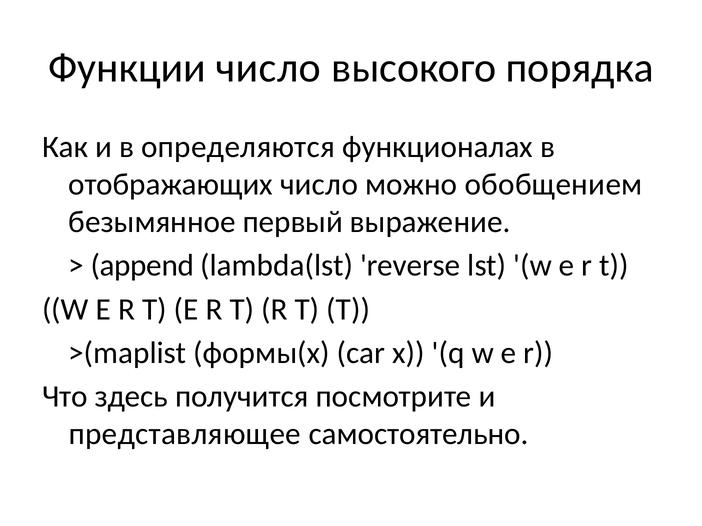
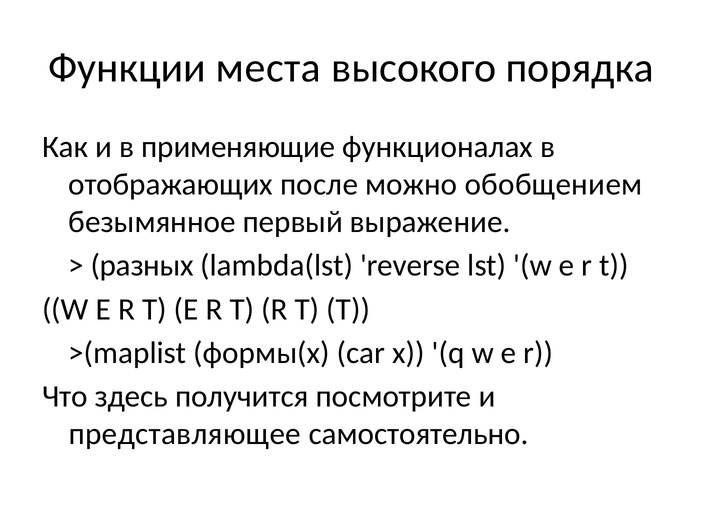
Функции число: число -> места
определяются: определяются -> применяющие
отображающих число: число -> после
append: append -> разных
